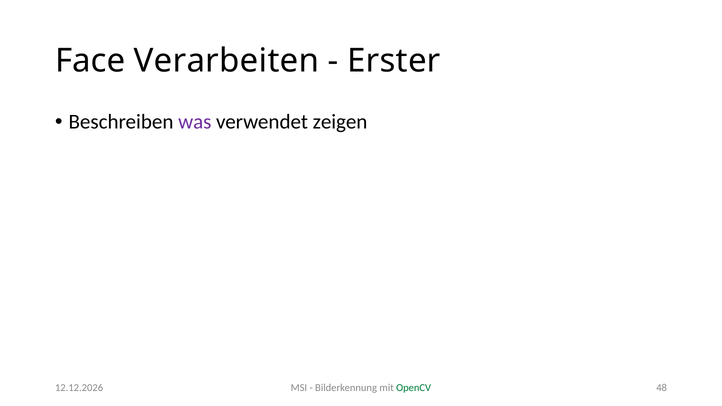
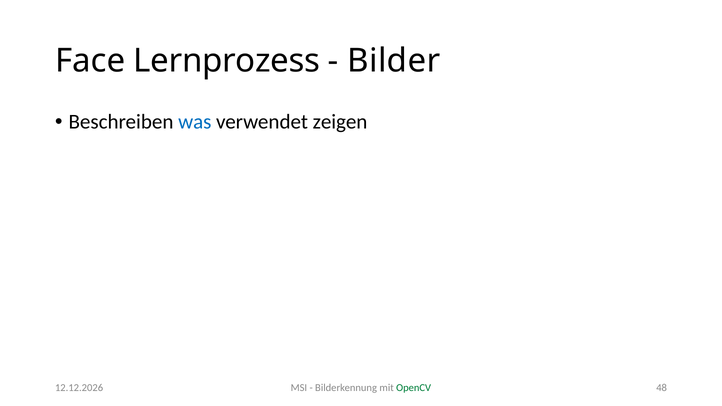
Verarbeiten: Verarbeiten -> Lernprozess
Erster: Erster -> Bilder
was colour: purple -> blue
